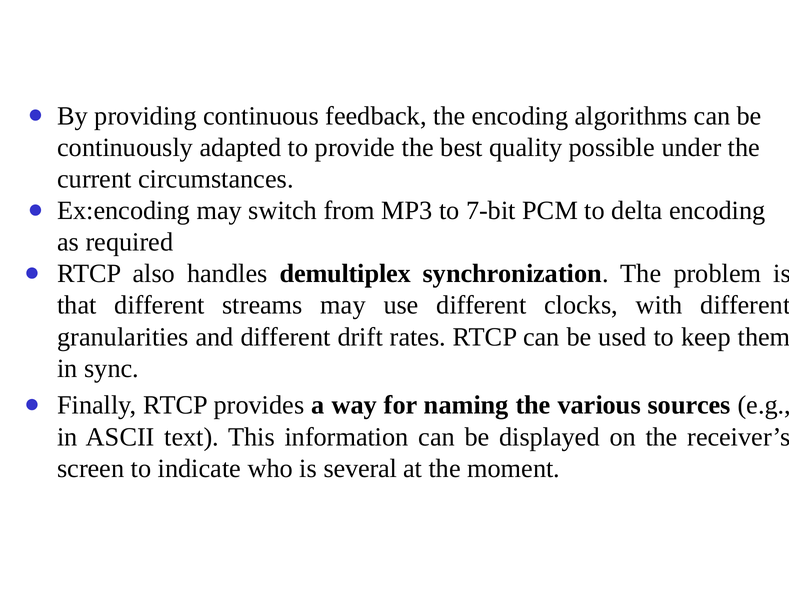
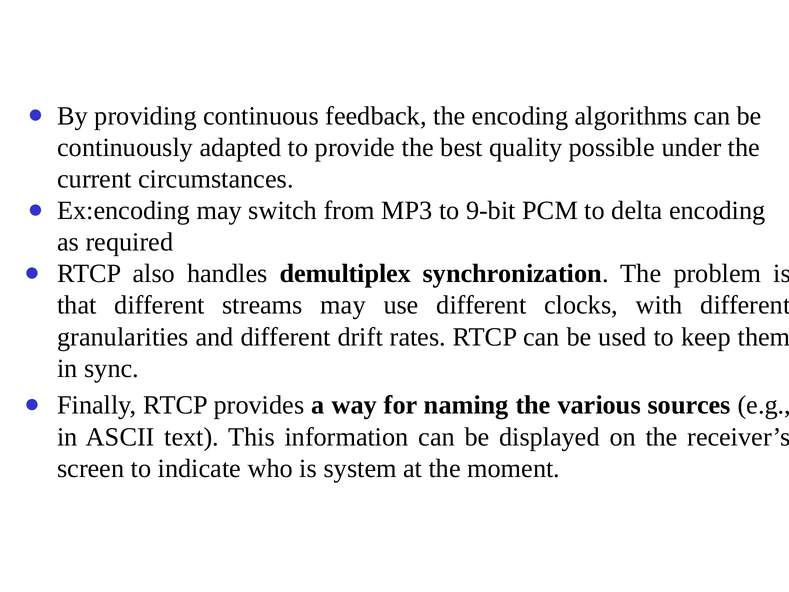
7-bit: 7-bit -> 9-bit
several: several -> system
